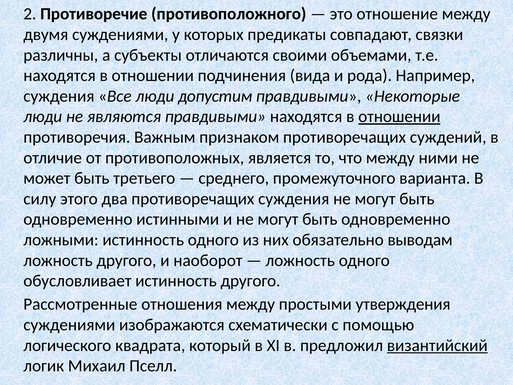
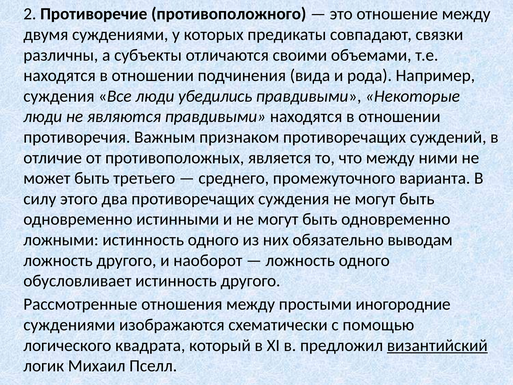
допустим: допустим -> убедились
отношении at (399, 117) underline: present -> none
утверждения: утверждения -> иногородние
